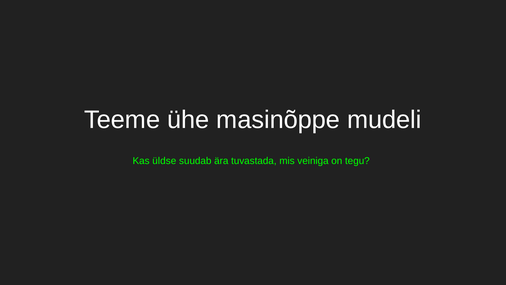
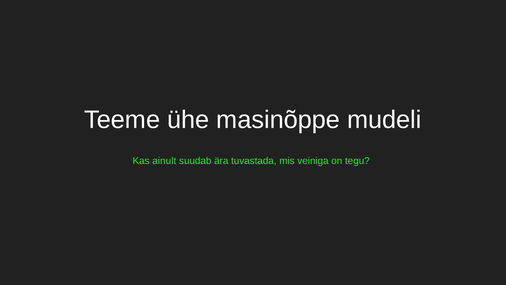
üldse: üldse -> ainult
